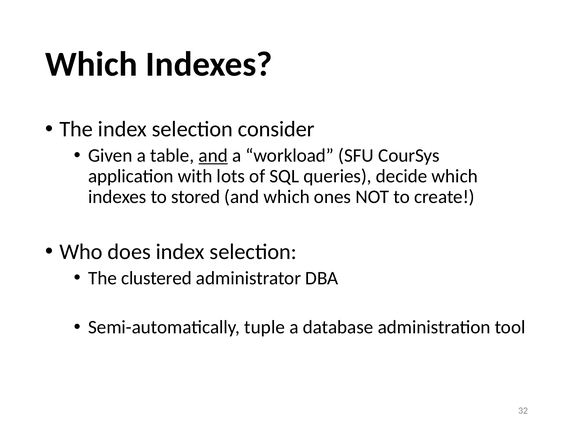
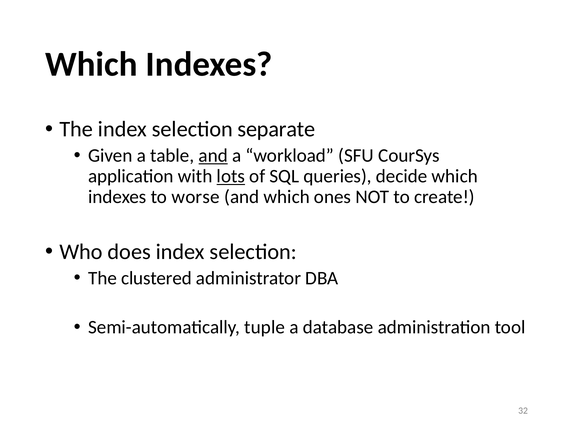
consider: consider -> separate
lots underline: none -> present
stored: stored -> worse
